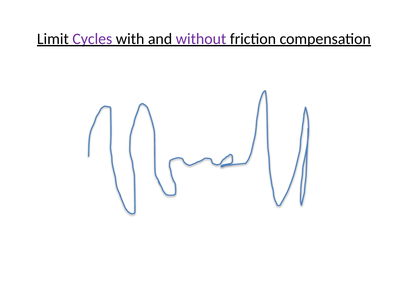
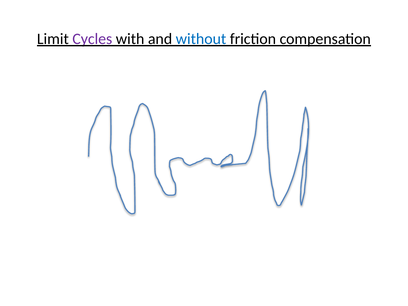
without colour: purple -> blue
